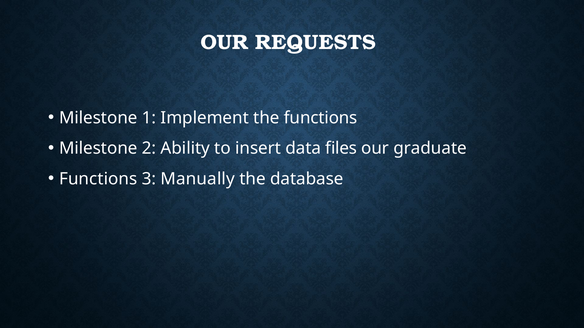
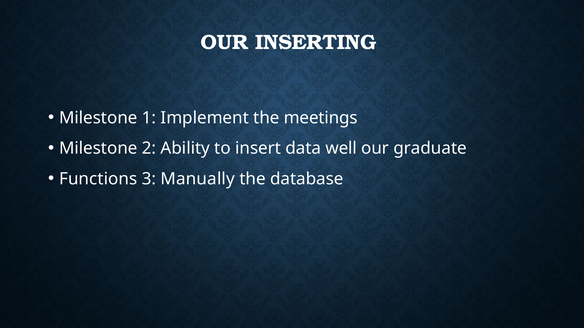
REQUESTS: REQUESTS -> INSERTING
the functions: functions -> meetings
files: files -> well
